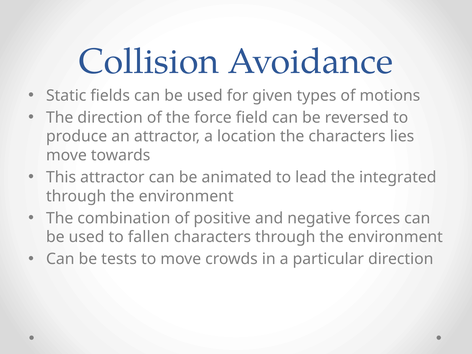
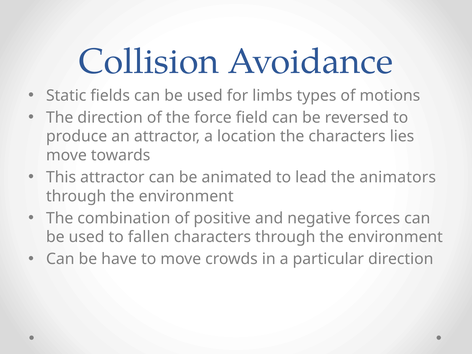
given: given -> limbs
integrated: integrated -> animators
tests: tests -> have
